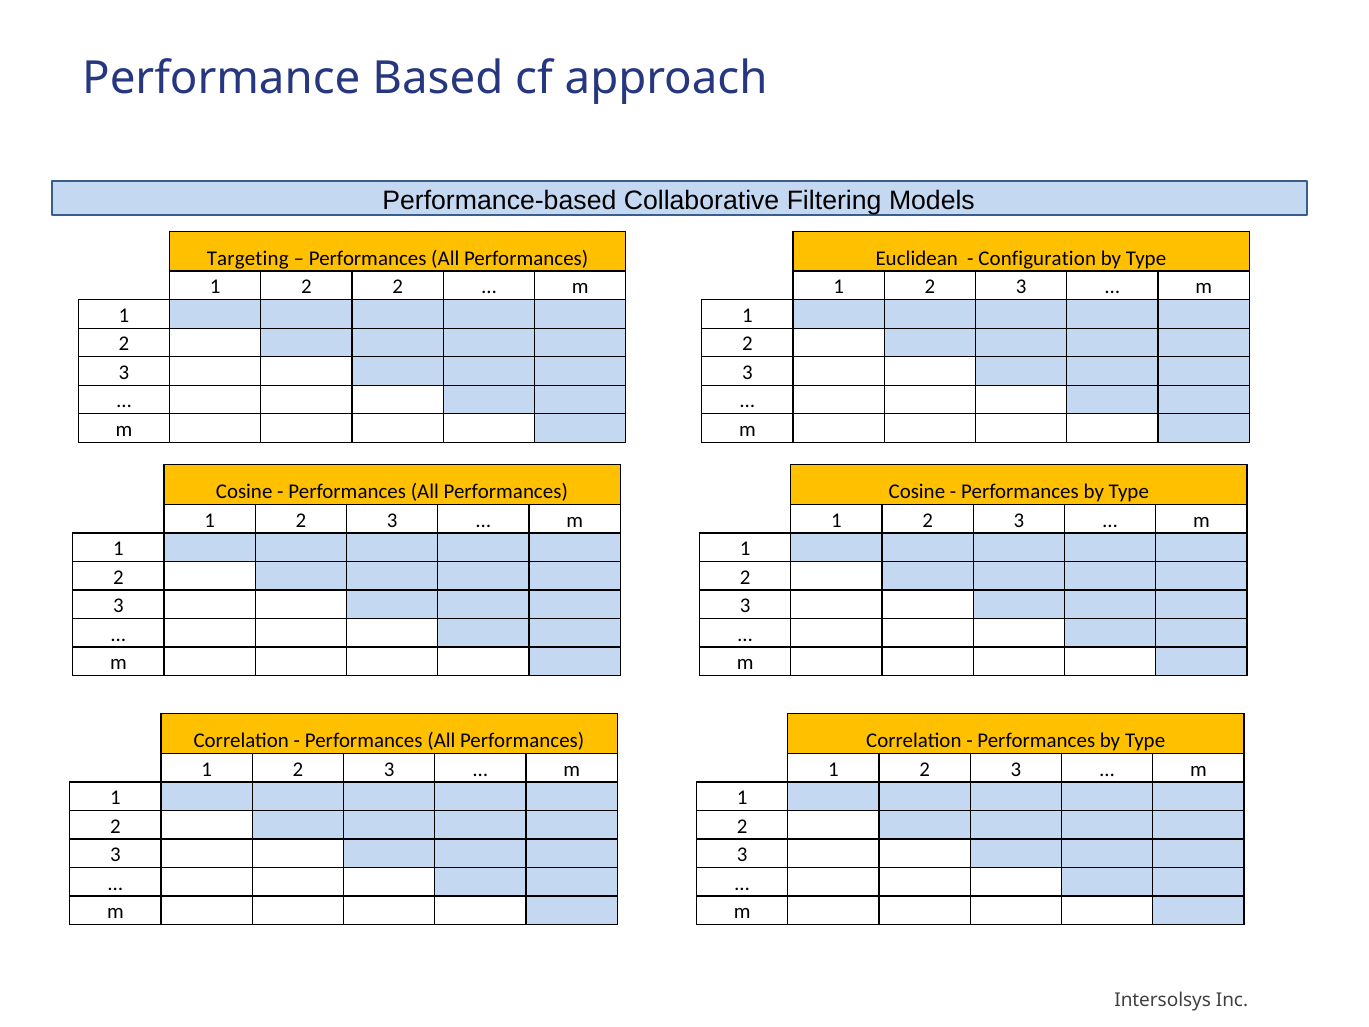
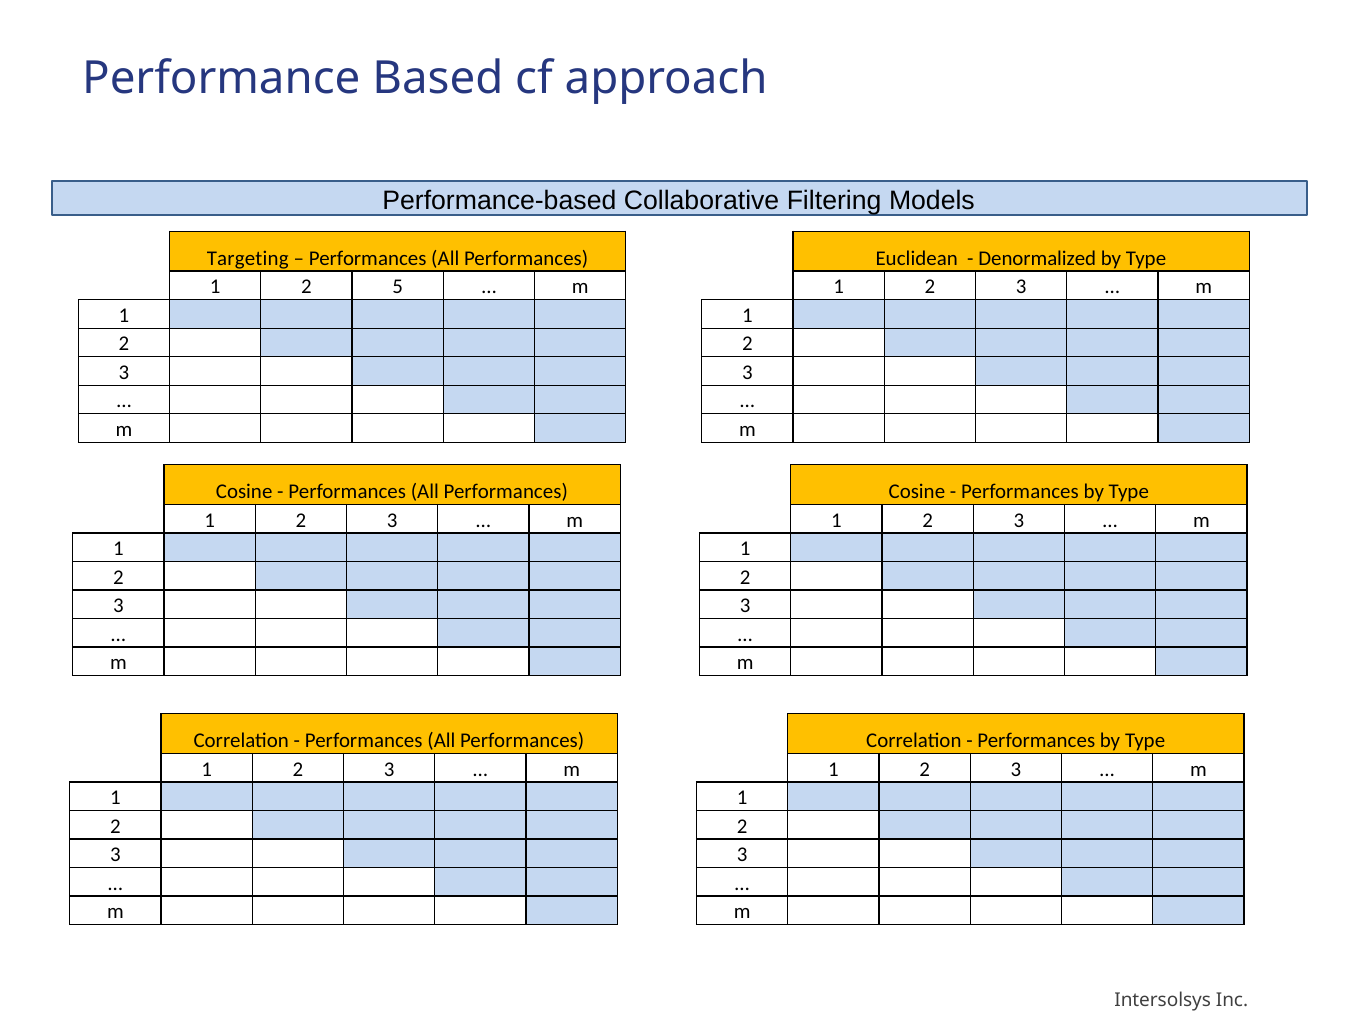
Configuration: Configuration -> Denormalized
2 2: 2 -> 5
